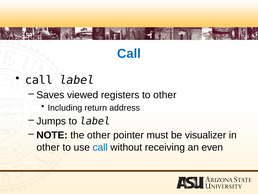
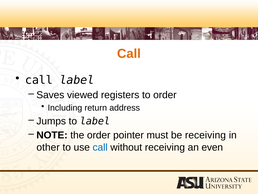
Call at (129, 54) colour: blue -> orange
to other: other -> order
the other: other -> order
be visualizer: visualizer -> receiving
